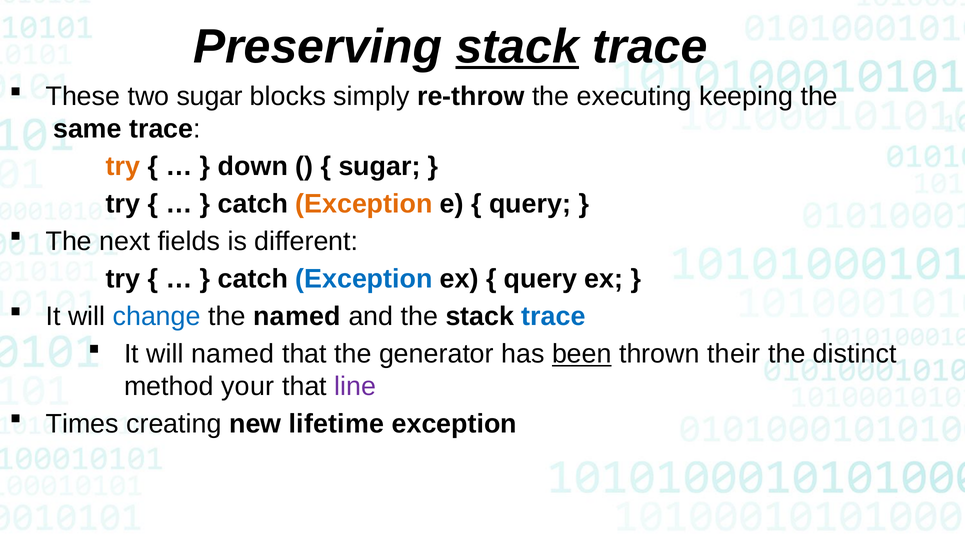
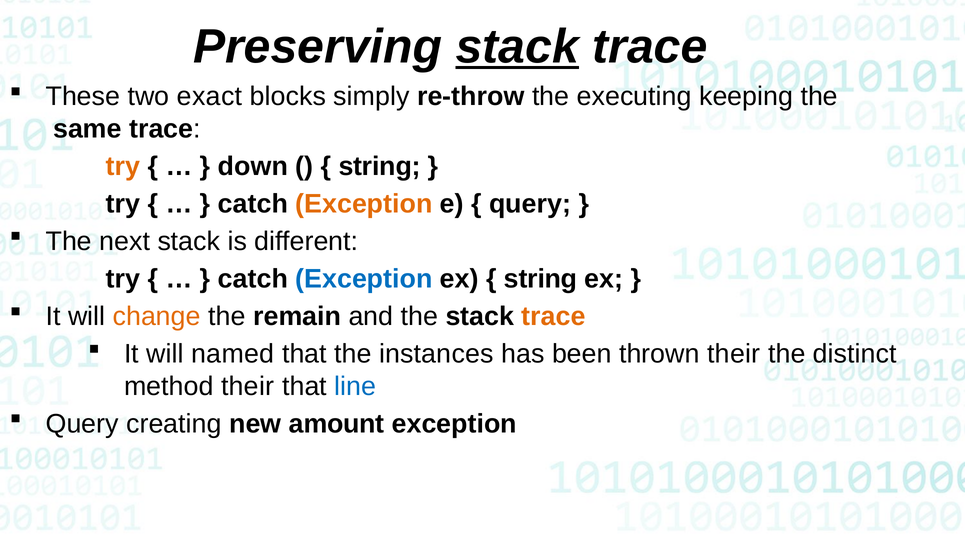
two sugar: sugar -> exact
sugar at (379, 166): sugar -> string
next fields: fields -> stack
query at (541, 279): query -> string
change colour: blue -> orange
the named: named -> remain
trace at (554, 316) colour: blue -> orange
generator: generator -> instances
been underline: present -> none
method your: your -> their
line colour: purple -> blue
Times at (82, 424): Times -> Query
lifetime: lifetime -> amount
